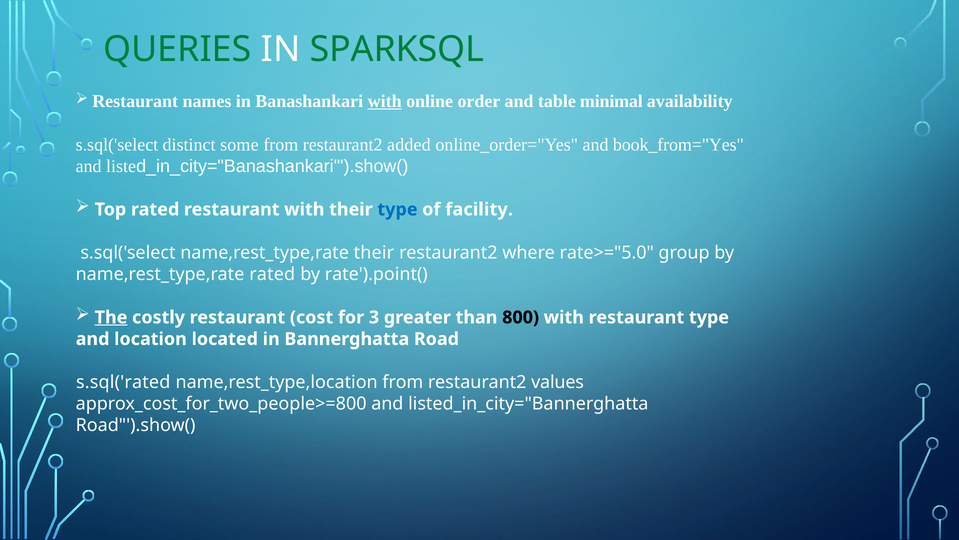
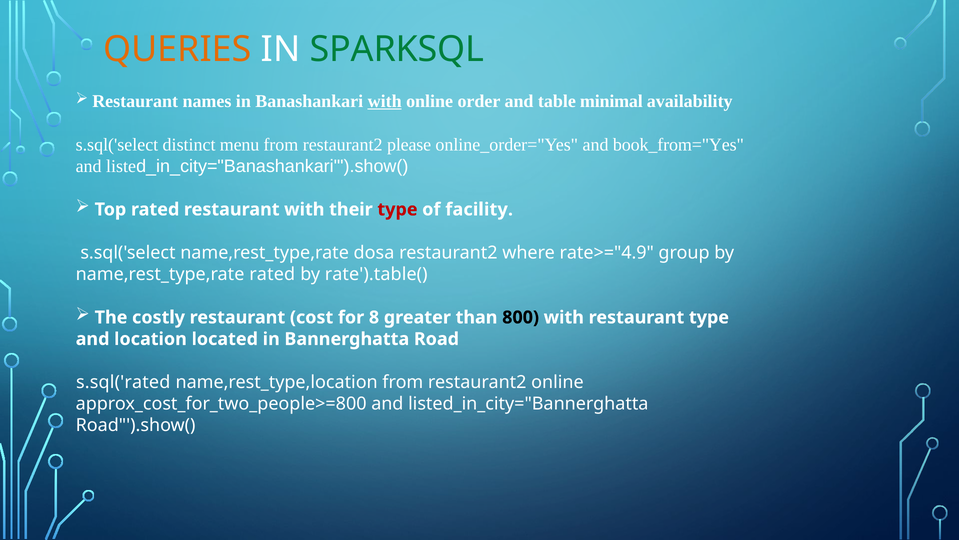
QUERIES colour: green -> orange
some: some -> menu
added: added -> please
type at (397, 209) colour: blue -> red
name,rest_type,rate their: their -> dosa
rate>="5.0: rate>="5.0 -> rate>="4.9
rate').point(: rate').point( -> rate').table(
The underline: present -> none
3: 3 -> 8
restaurant2 values: values -> online
